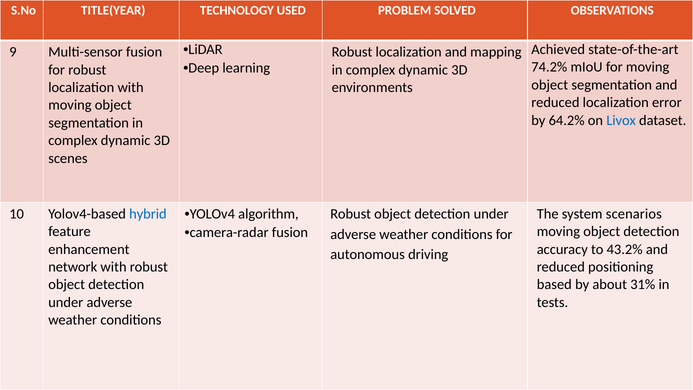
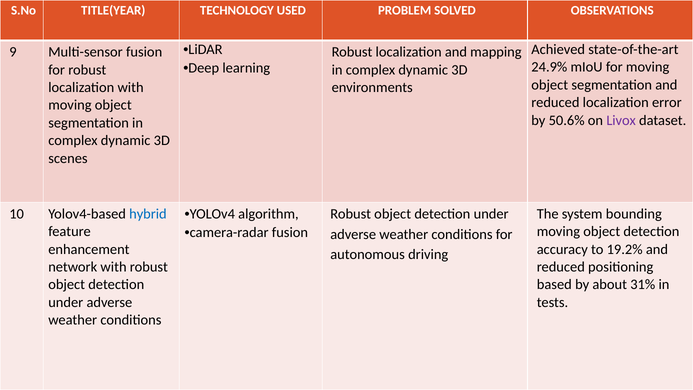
74.2%: 74.2% -> 24.9%
64.2%: 64.2% -> 50.6%
Livox colour: blue -> purple
scenarios: scenarios -> bounding
43.2%: 43.2% -> 19.2%
